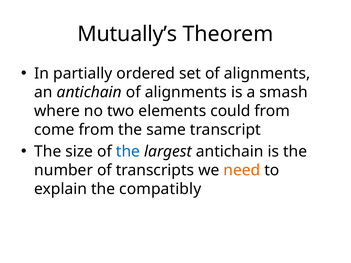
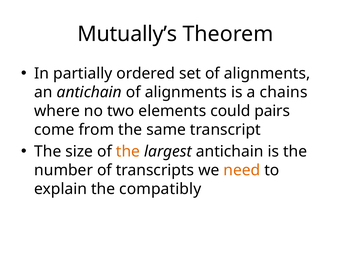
smash: smash -> chains
could from: from -> pairs
the at (128, 152) colour: blue -> orange
